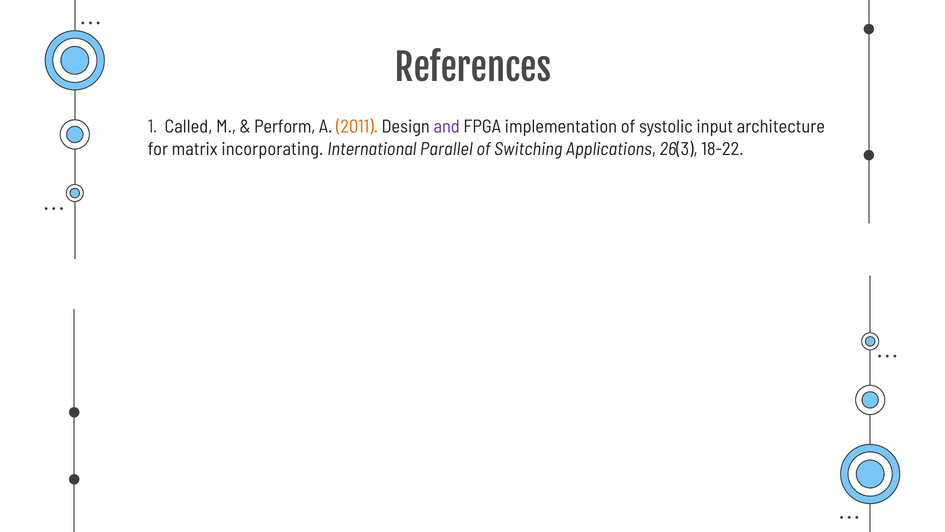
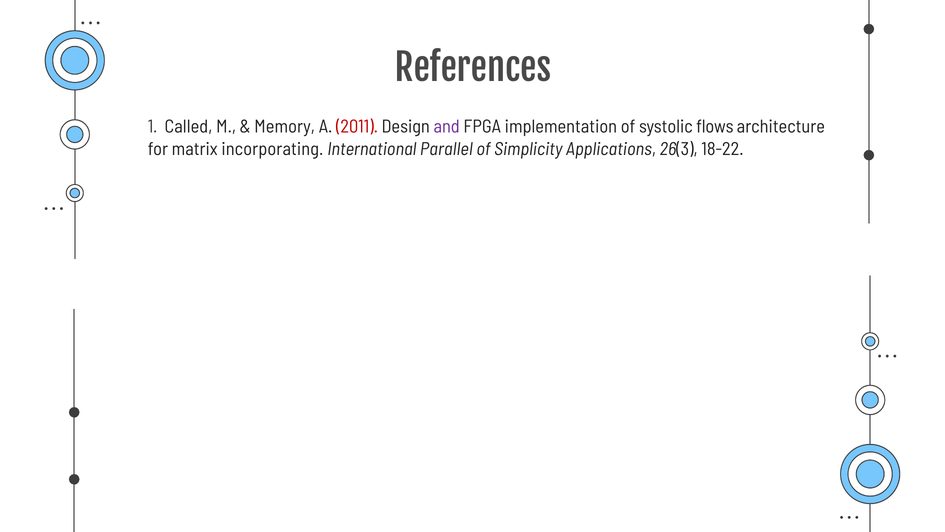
Perform: Perform -> Memory
2011 colour: orange -> red
input: input -> flows
Switching: Switching -> Simplicity
